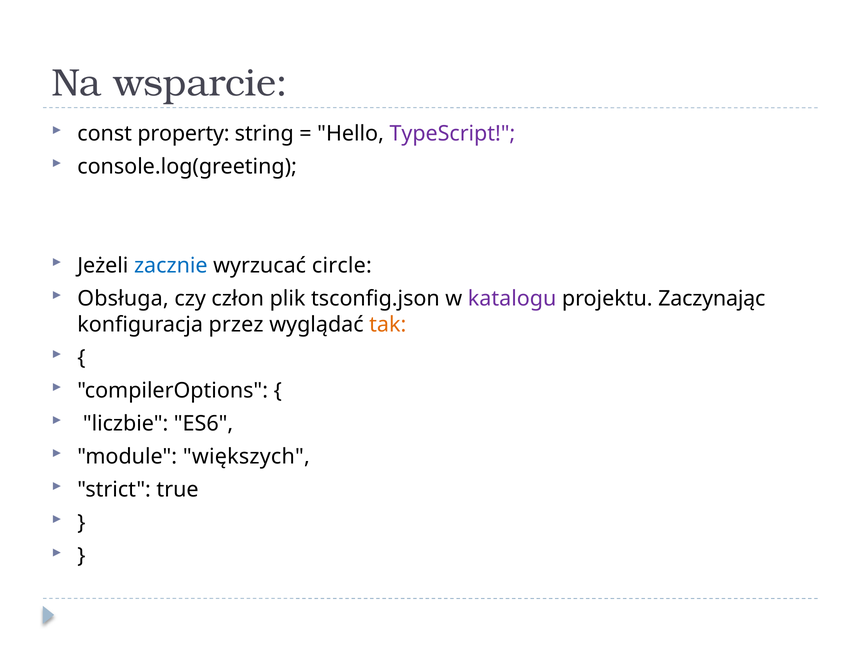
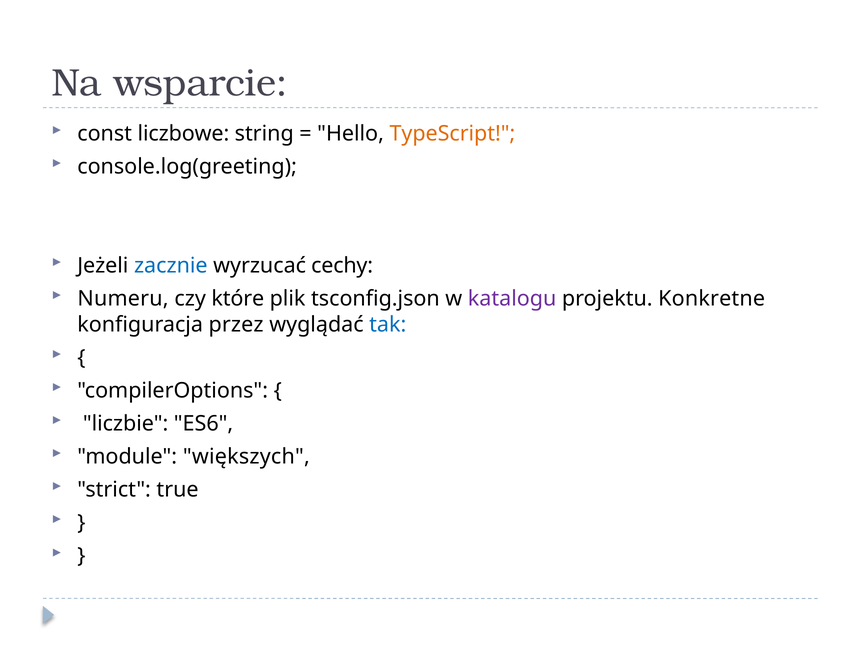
property: property -> liczbowe
TypeScript colour: purple -> orange
circle: circle -> cechy
Obsługa: Obsługa -> Numeru
człon: człon -> które
Zaczynając: Zaczynając -> Konkretne
tak colour: orange -> blue
